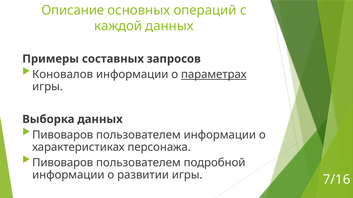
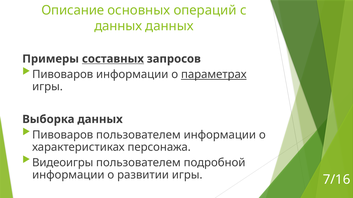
каждой at (118, 26): каждой -> данных
составных underline: none -> present
Коновалов at (63, 75): Коновалов -> Пивоваров
Пивоваров at (63, 163): Пивоваров -> Видеоигры
